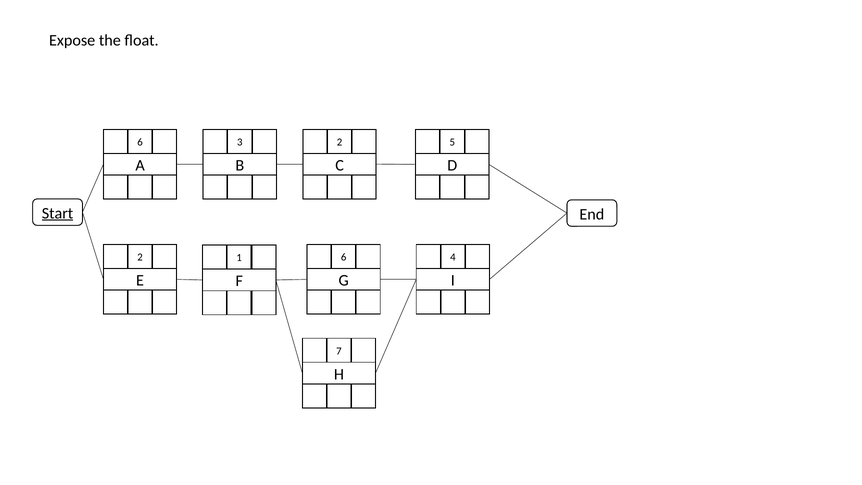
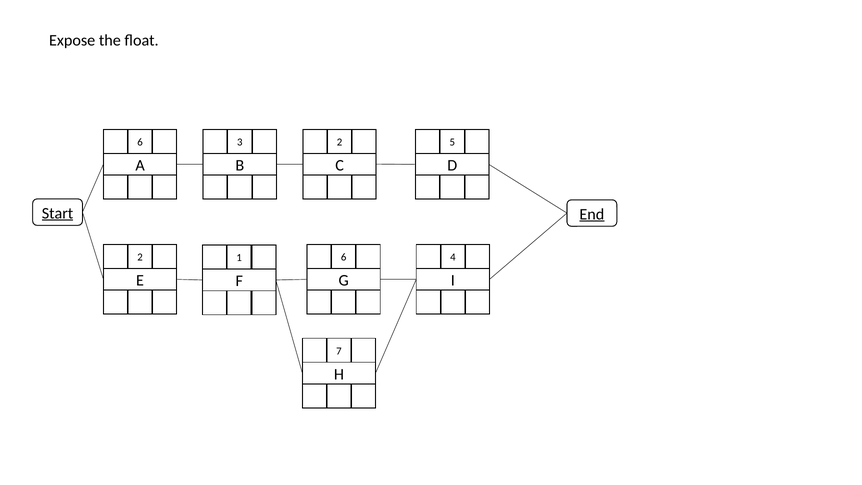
End underline: none -> present
